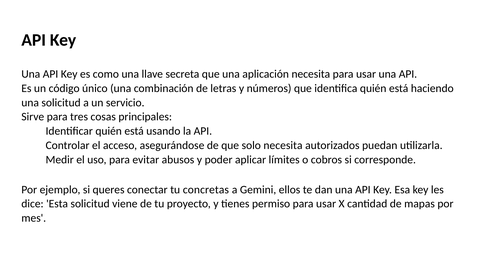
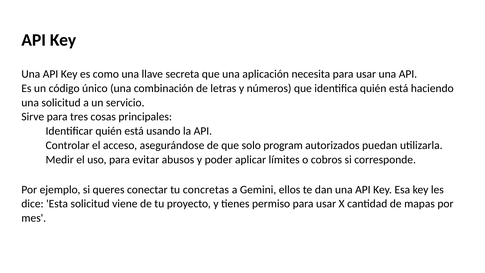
solo necesita: necesita -> program
